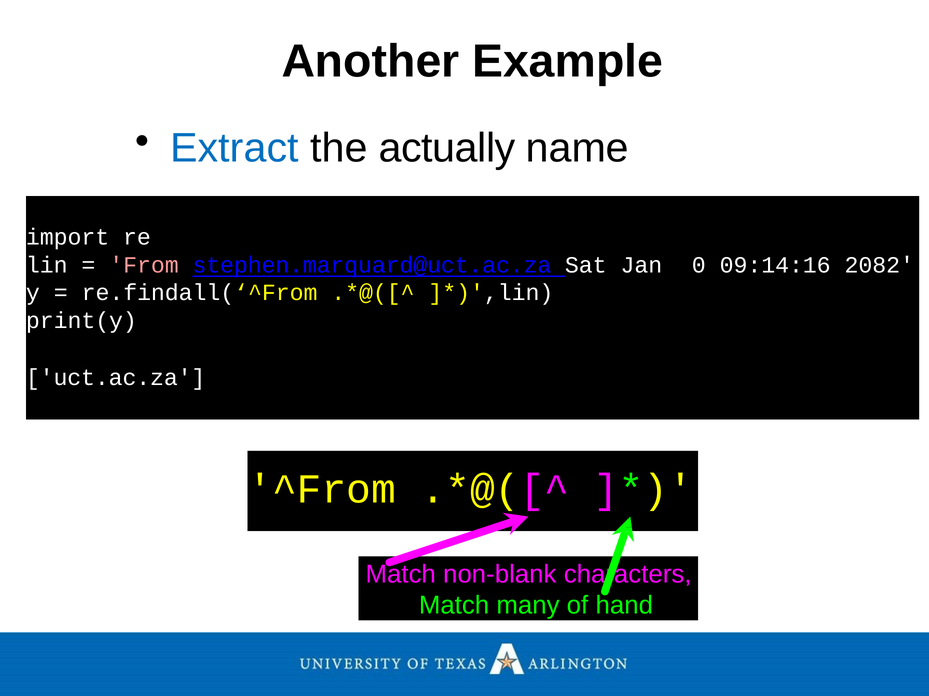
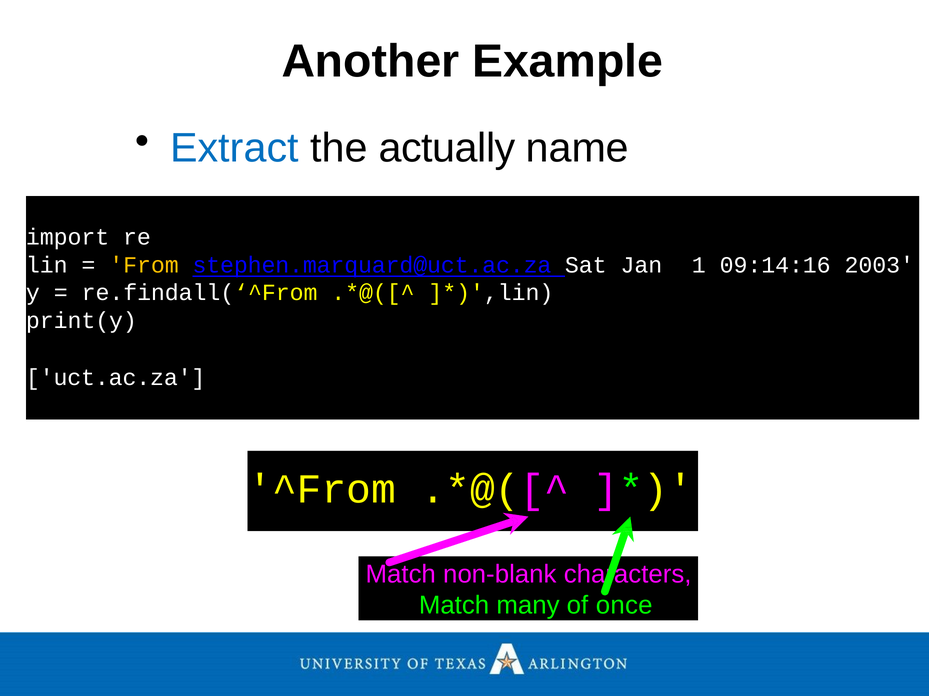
From colour: pink -> yellow
0: 0 -> 1
2082: 2082 -> 2003
hand: hand -> once
